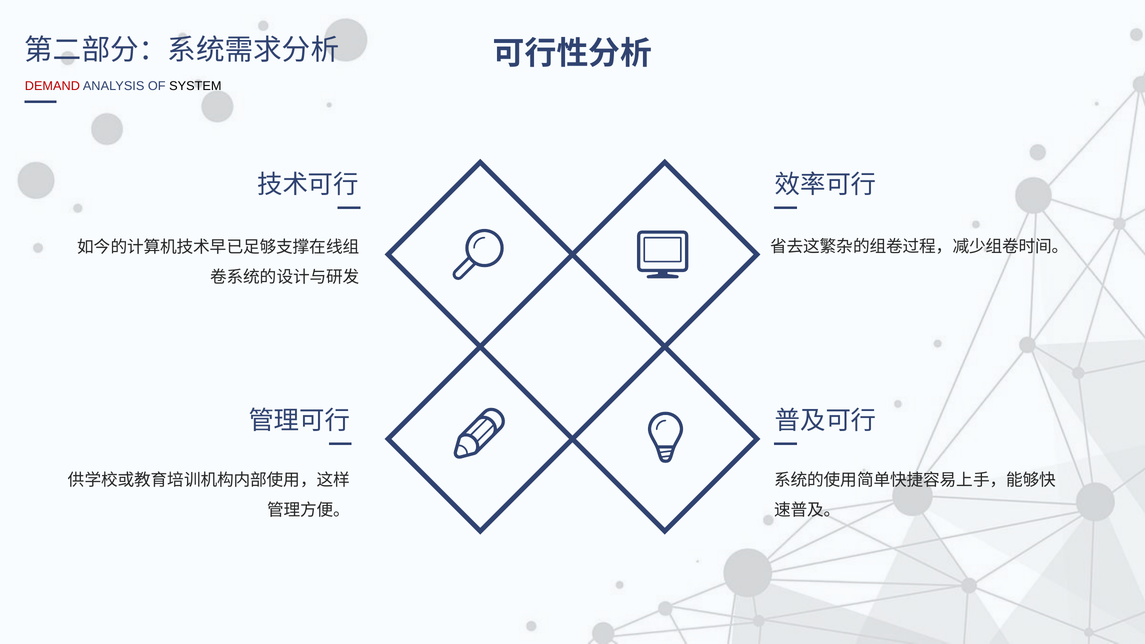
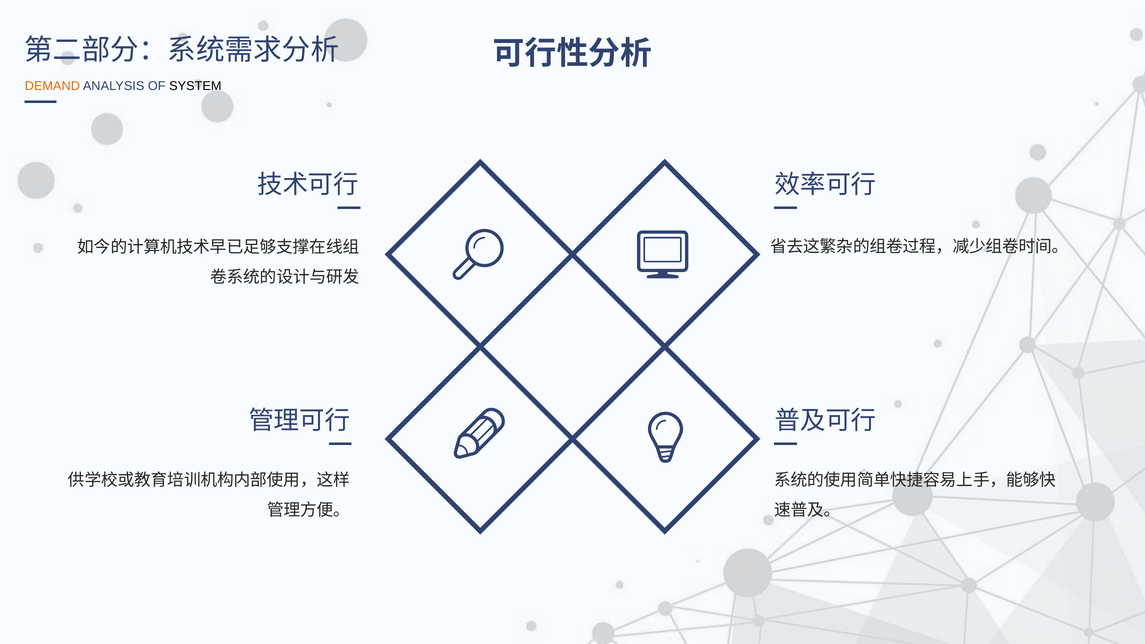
DEMAND colour: red -> orange
